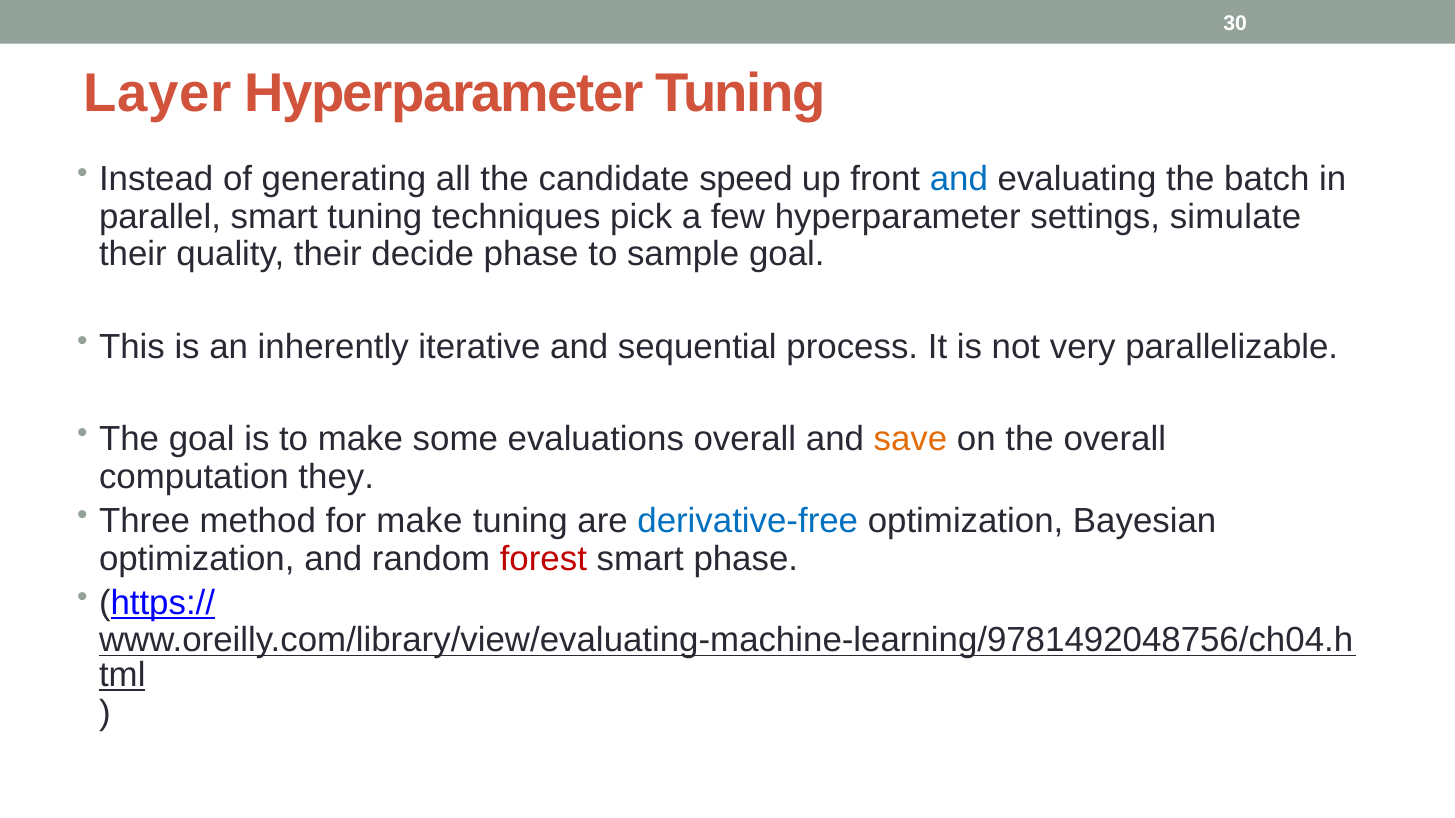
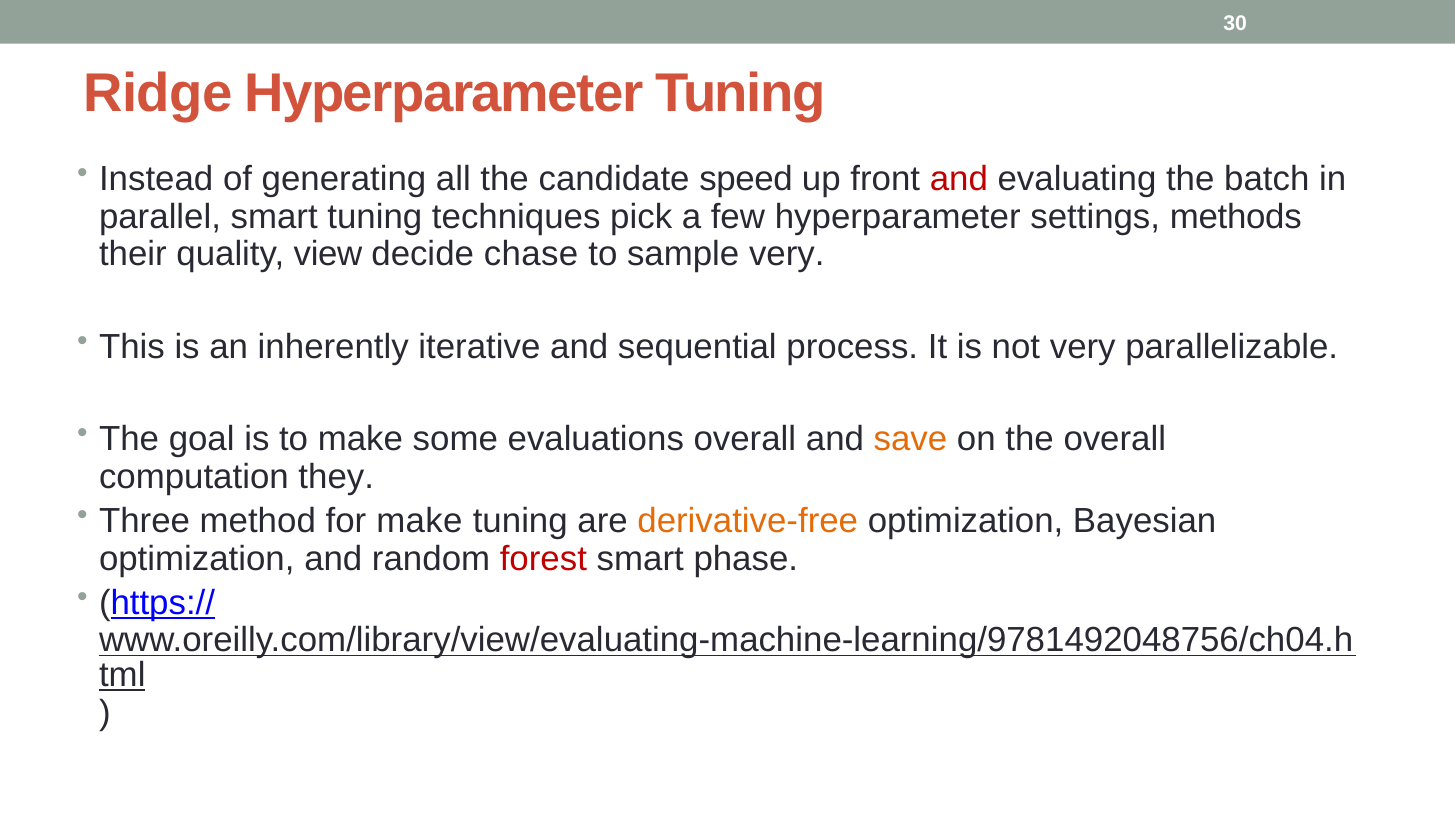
Layer: Layer -> Ridge
and at (959, 179) colour: blue -> red
simulate: simulate -> methods
quality their: their -> view
decide phase: phase -> chase
sample goal: goal -> very
derivative-free colour: blue -> orange
